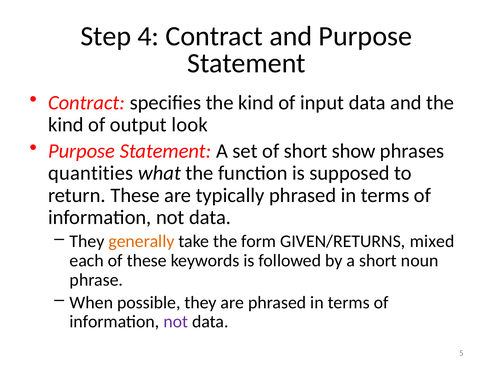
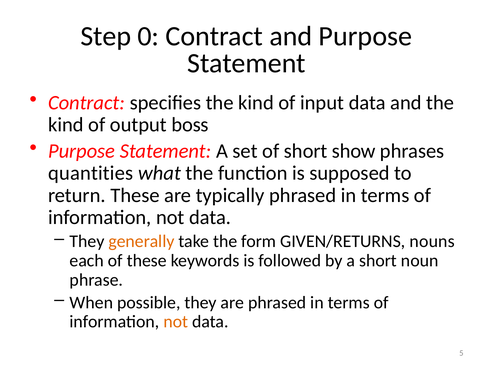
4: 4 -> 0
look: look -> boss
mixed: mixed -> nouns
not at (176, 321) colour: purple -> orange
